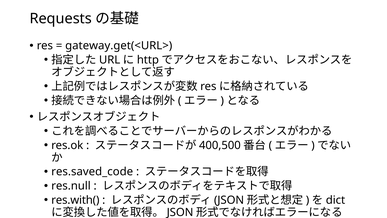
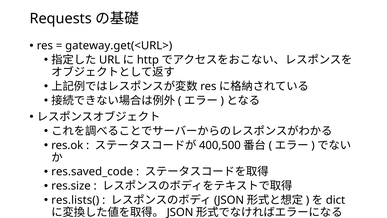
res.null: res.null -> res.size
res.with(: res.with( -> res.lists(
